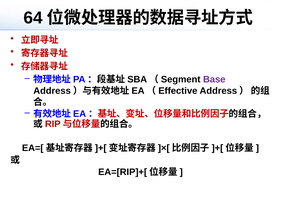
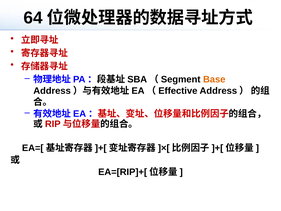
Base colour: purple -> orange
